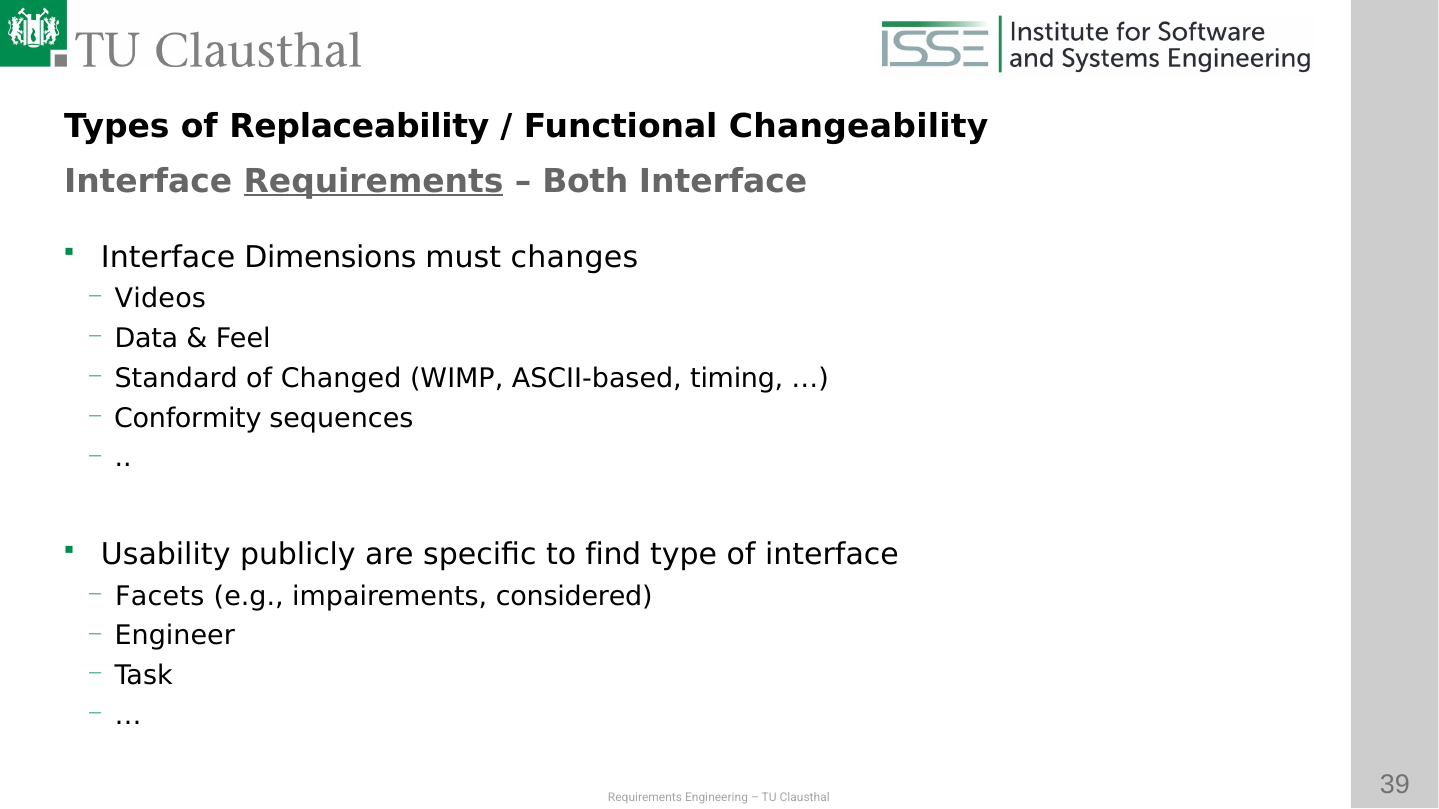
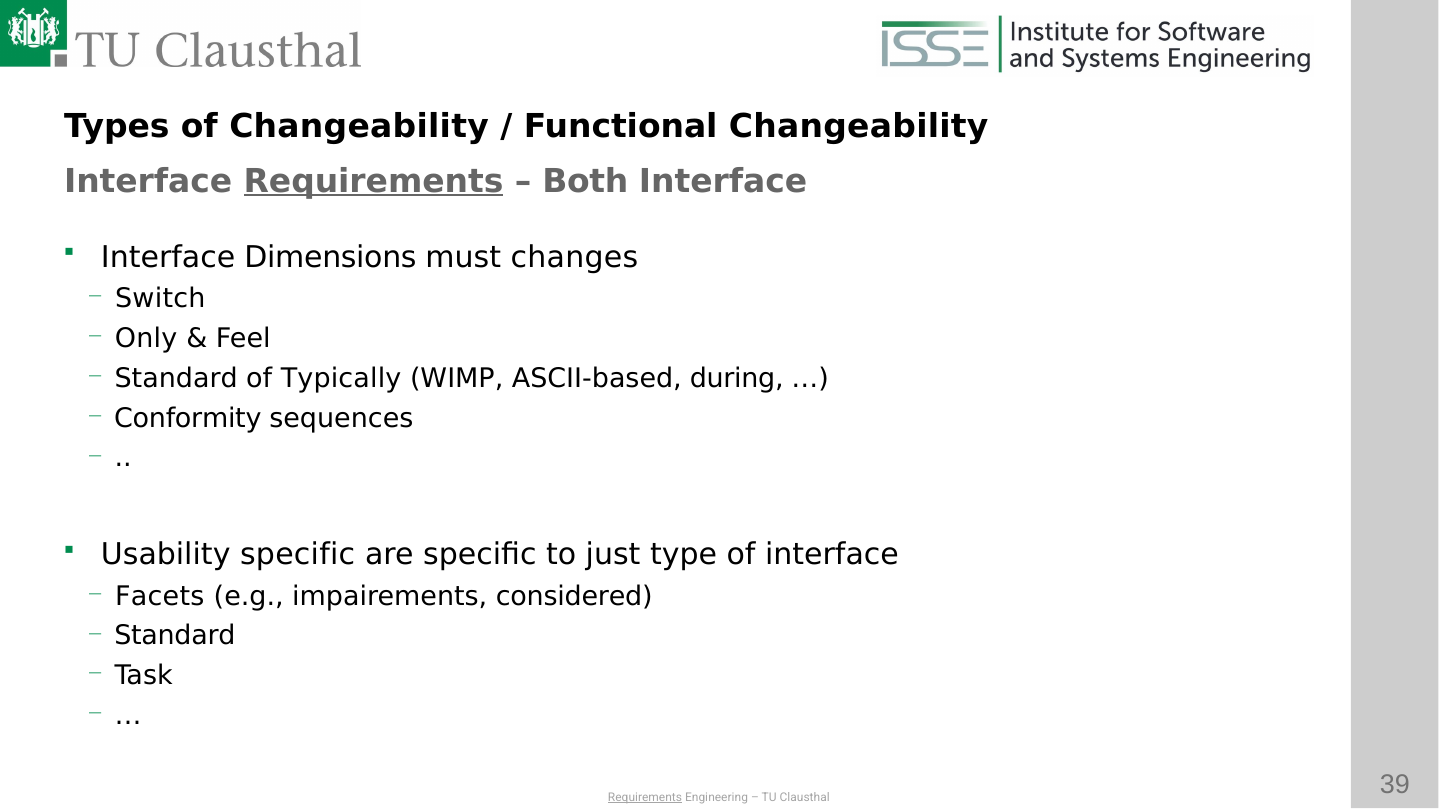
of Replaceability: Replaceability -> Changeability
Videos: Videos -> Switch
Data: Data -> Only
Changed: Changed -> Typically
timing: timing -> during
Usability publicly: publicly -> specific
find: find -> just
Engineer at (175, 636): Engineer -> Standard
Requirements at (645, 798) underline: none -> present
